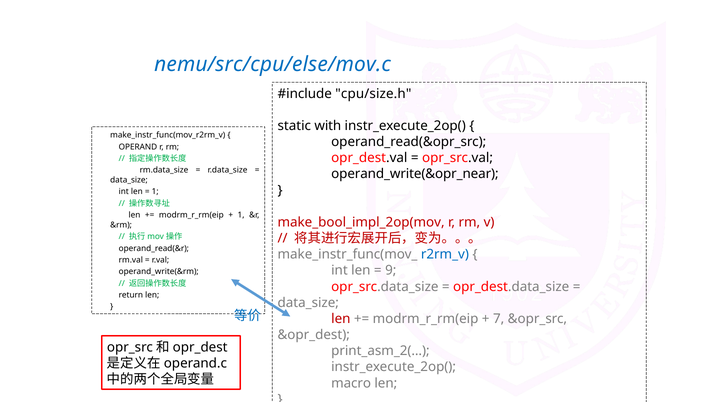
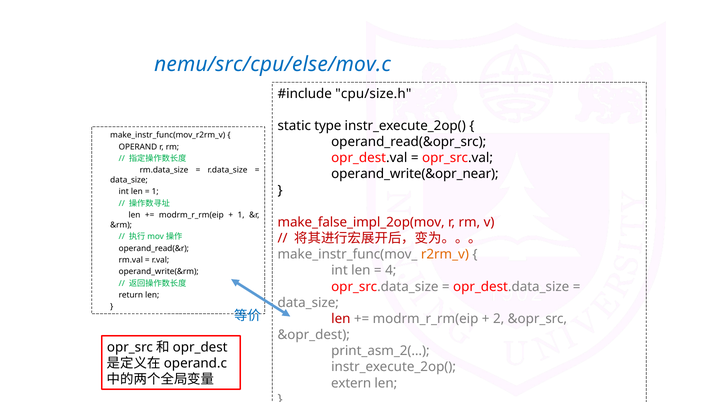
with: with -> type
make_bool_impl_2op(mov: make_bool_impl_2op(mov -> make_false_impl_2op(mov
r2rm_v colour: blue -> orange
9: 9 -> 4
7: 7 -> 2
macro: macro -> extern
